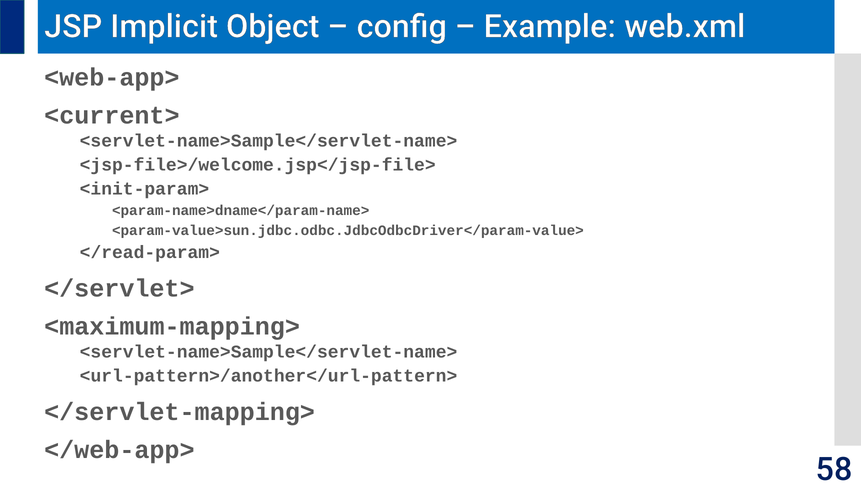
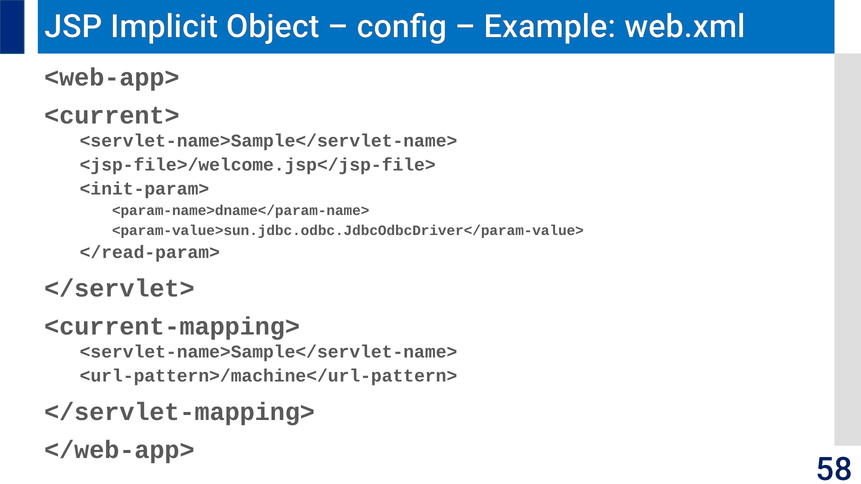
<maximum-mapping>: <maximum-mapping> -> <current-mapping>
<url-pattern>/another</url-pattern>: <url-pattern>/another</url-pattern> -> <url-pattern>/machine</url-pattern>
